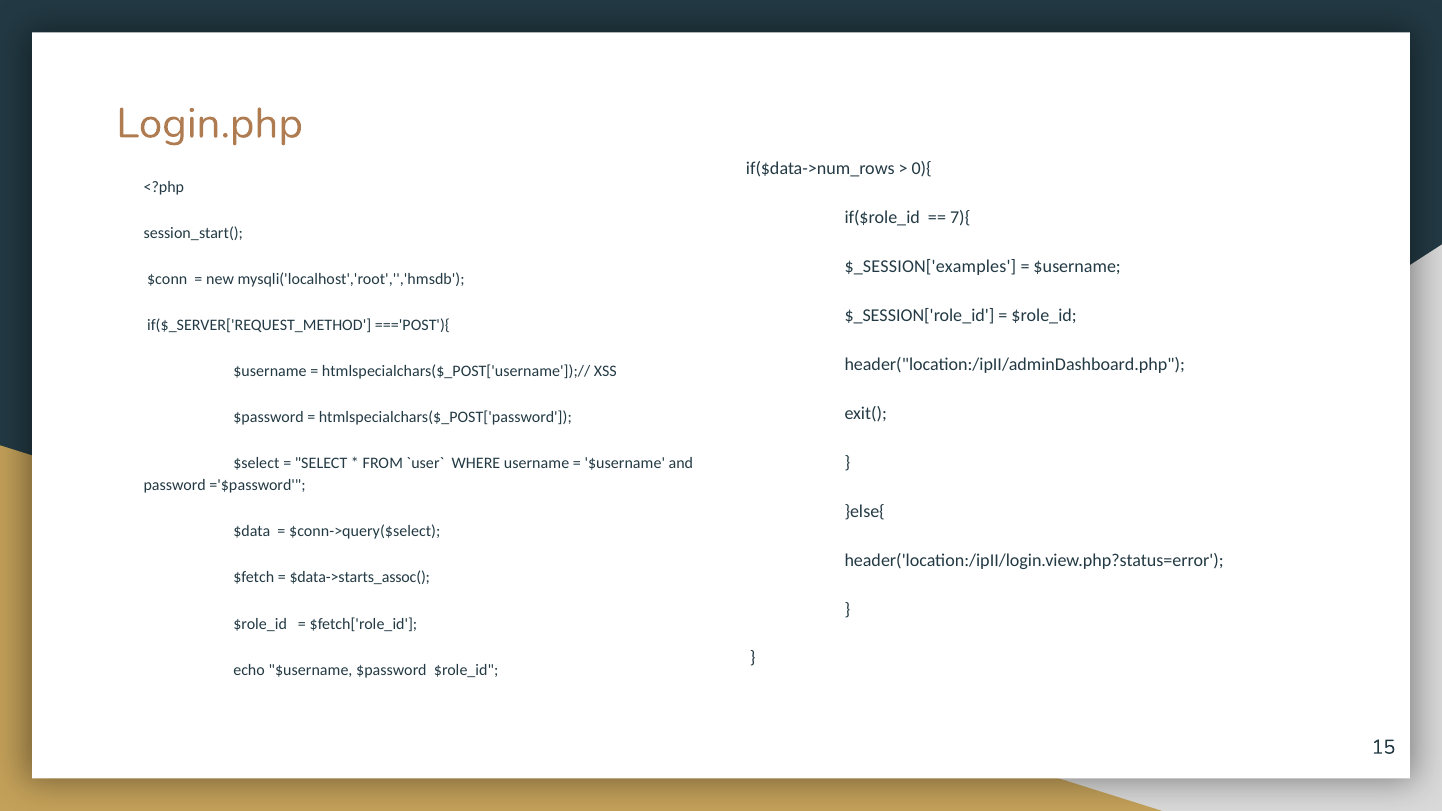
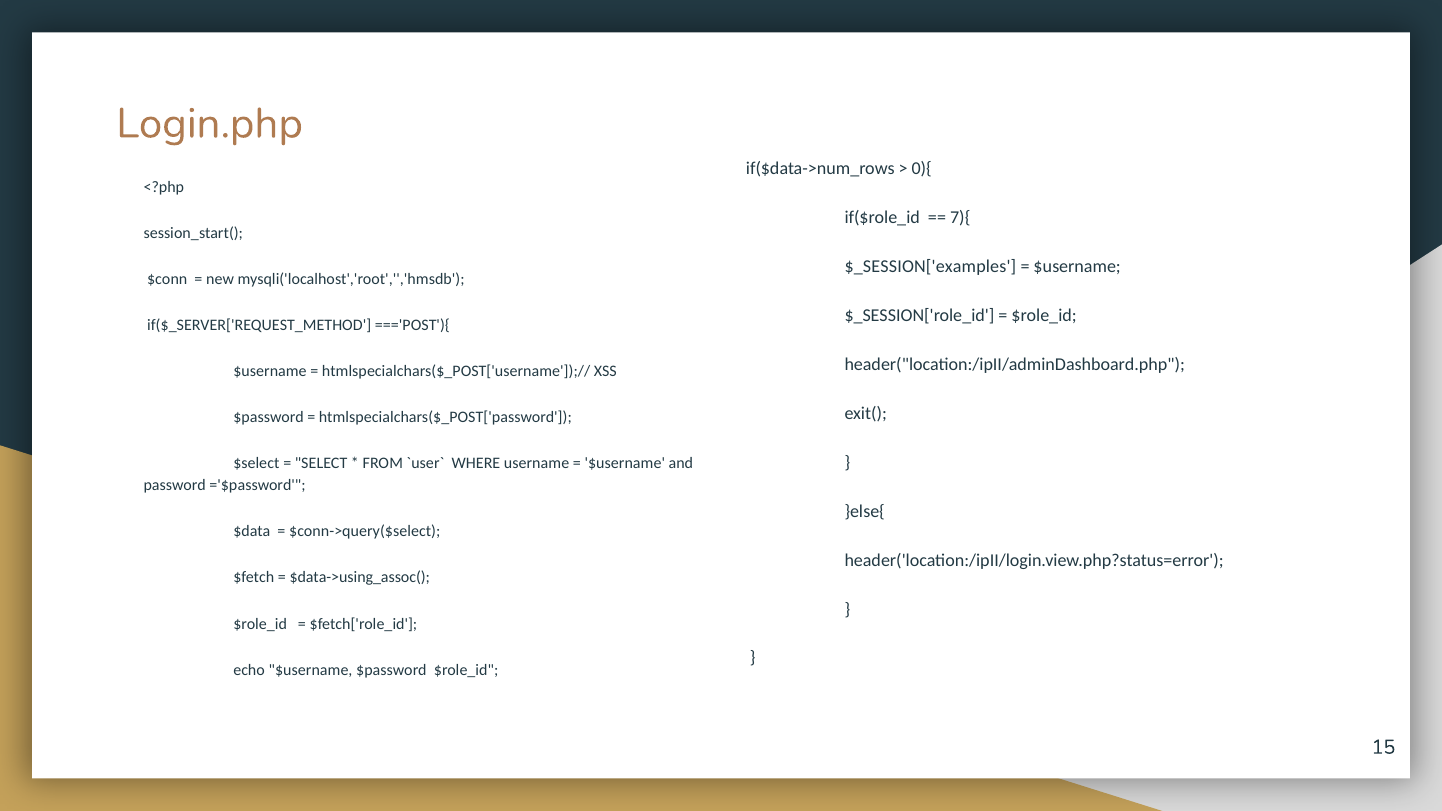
$data->starts_assoc(: $data->starts_assoc( -> $data->using_assoc(
